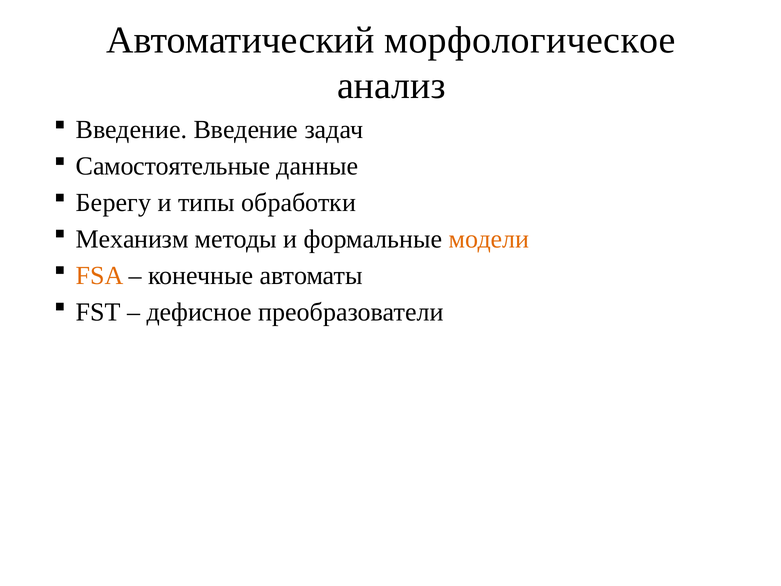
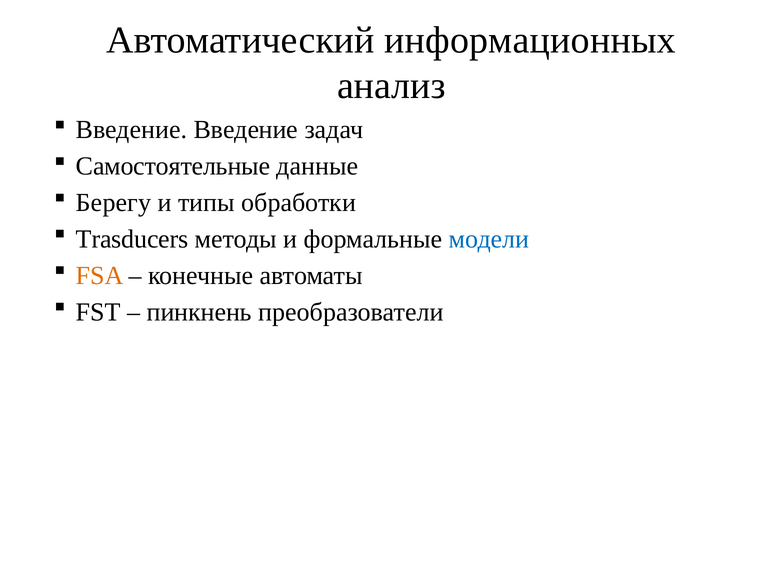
морфологическое: морфологическое -> информационных
Механизм: Механизм -> Trasducers
модели colour: orange -> blue
дефисное: дефисное -> пинкнень
